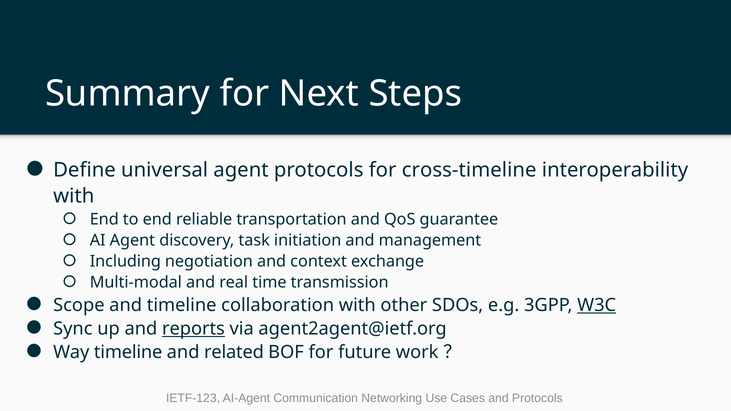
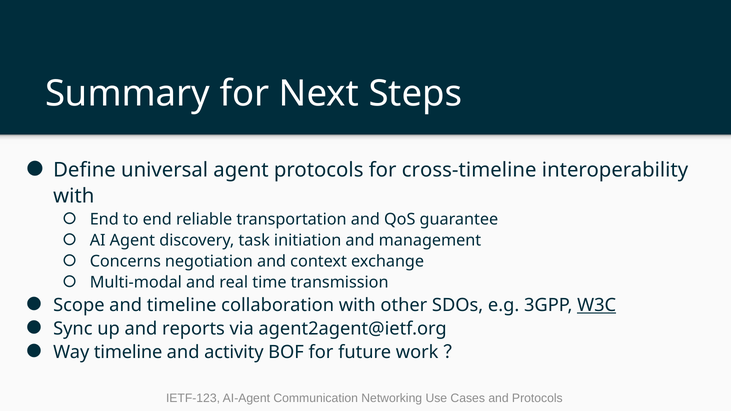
Including: Including -> Concerns
reports underline: present -> none
related: related -> activity
